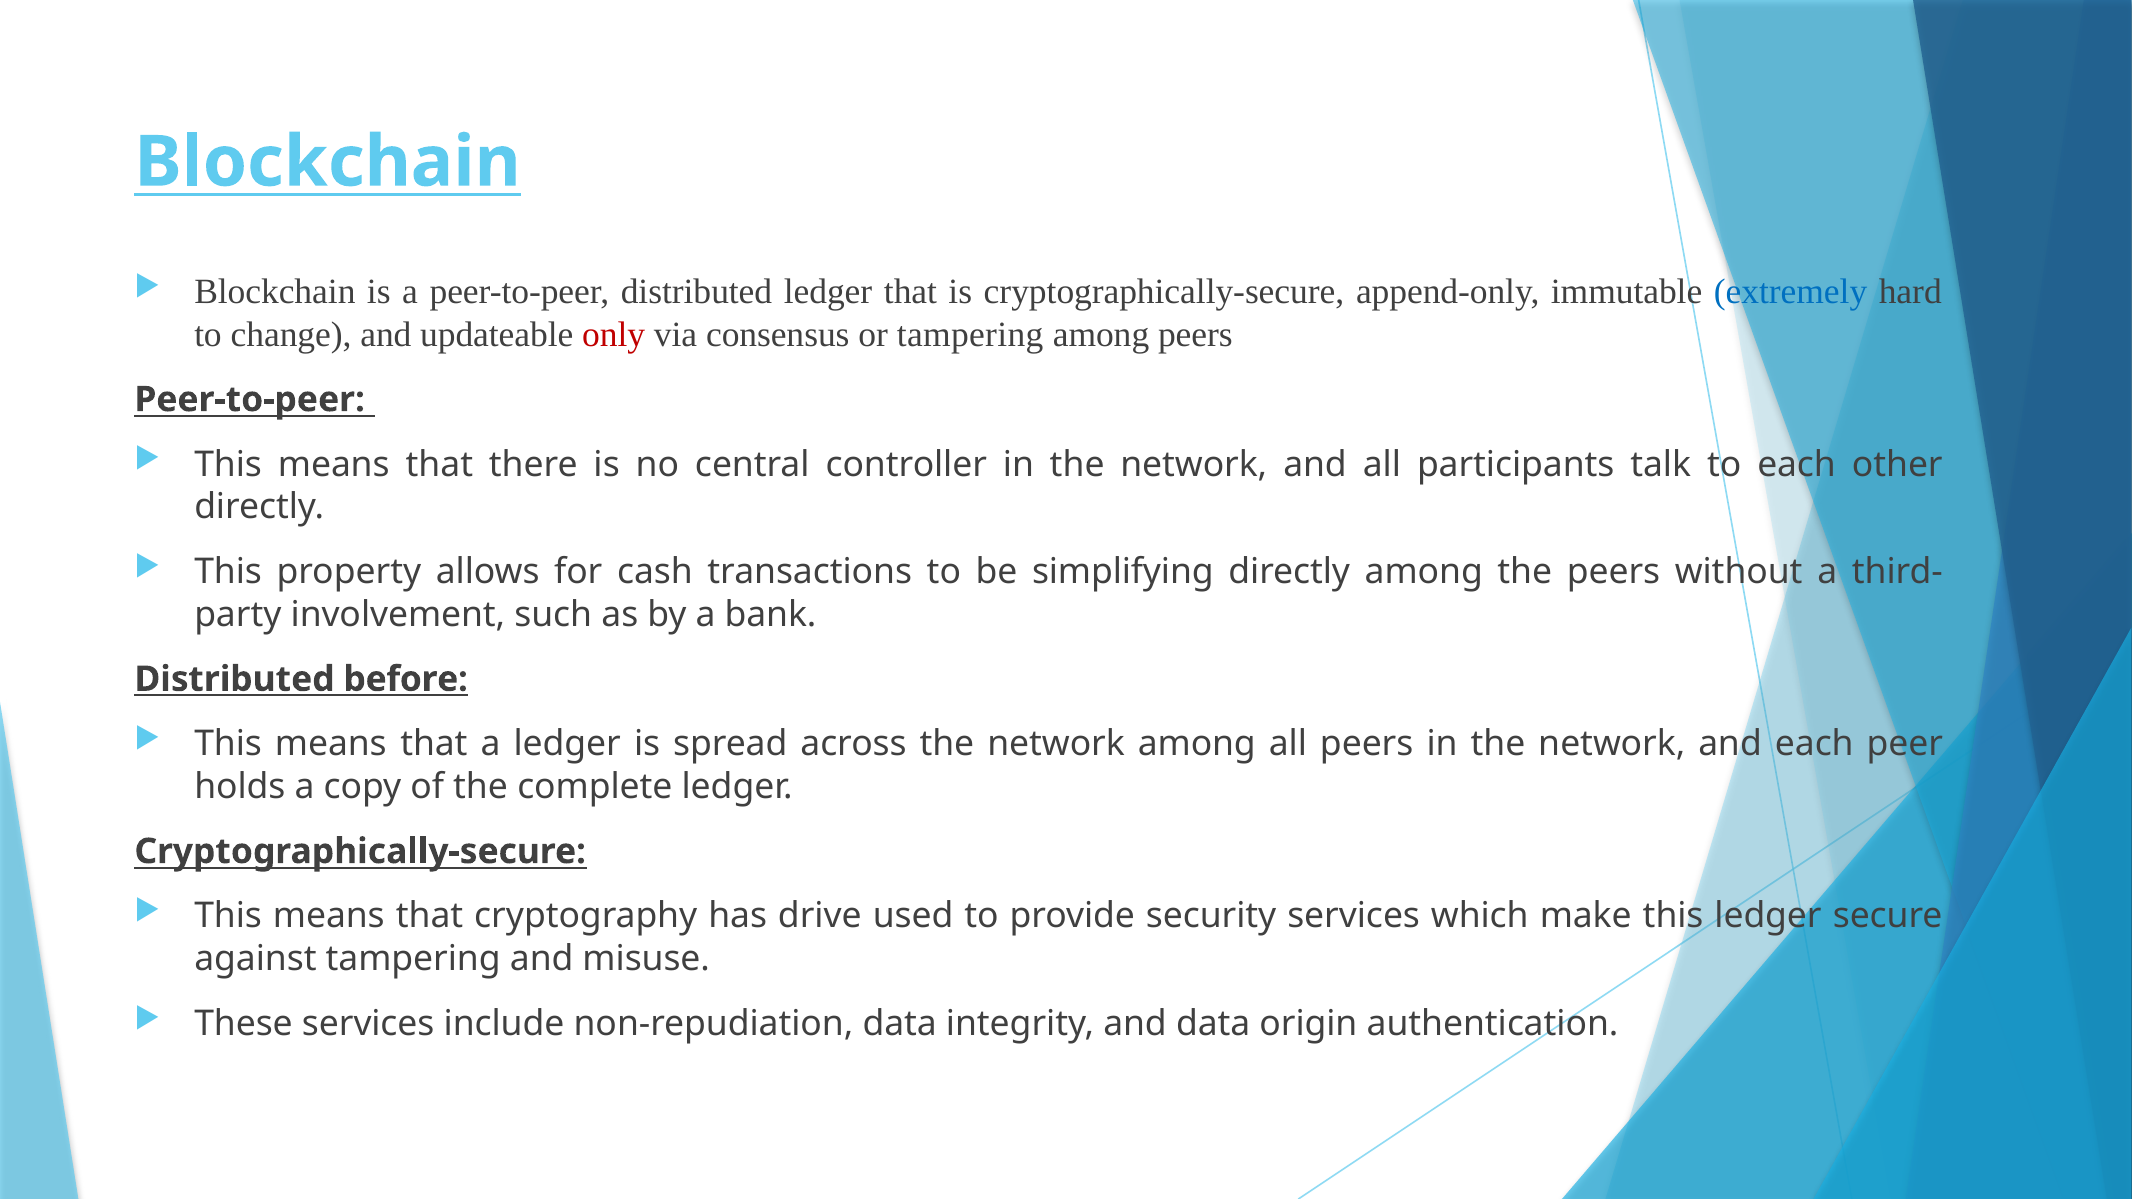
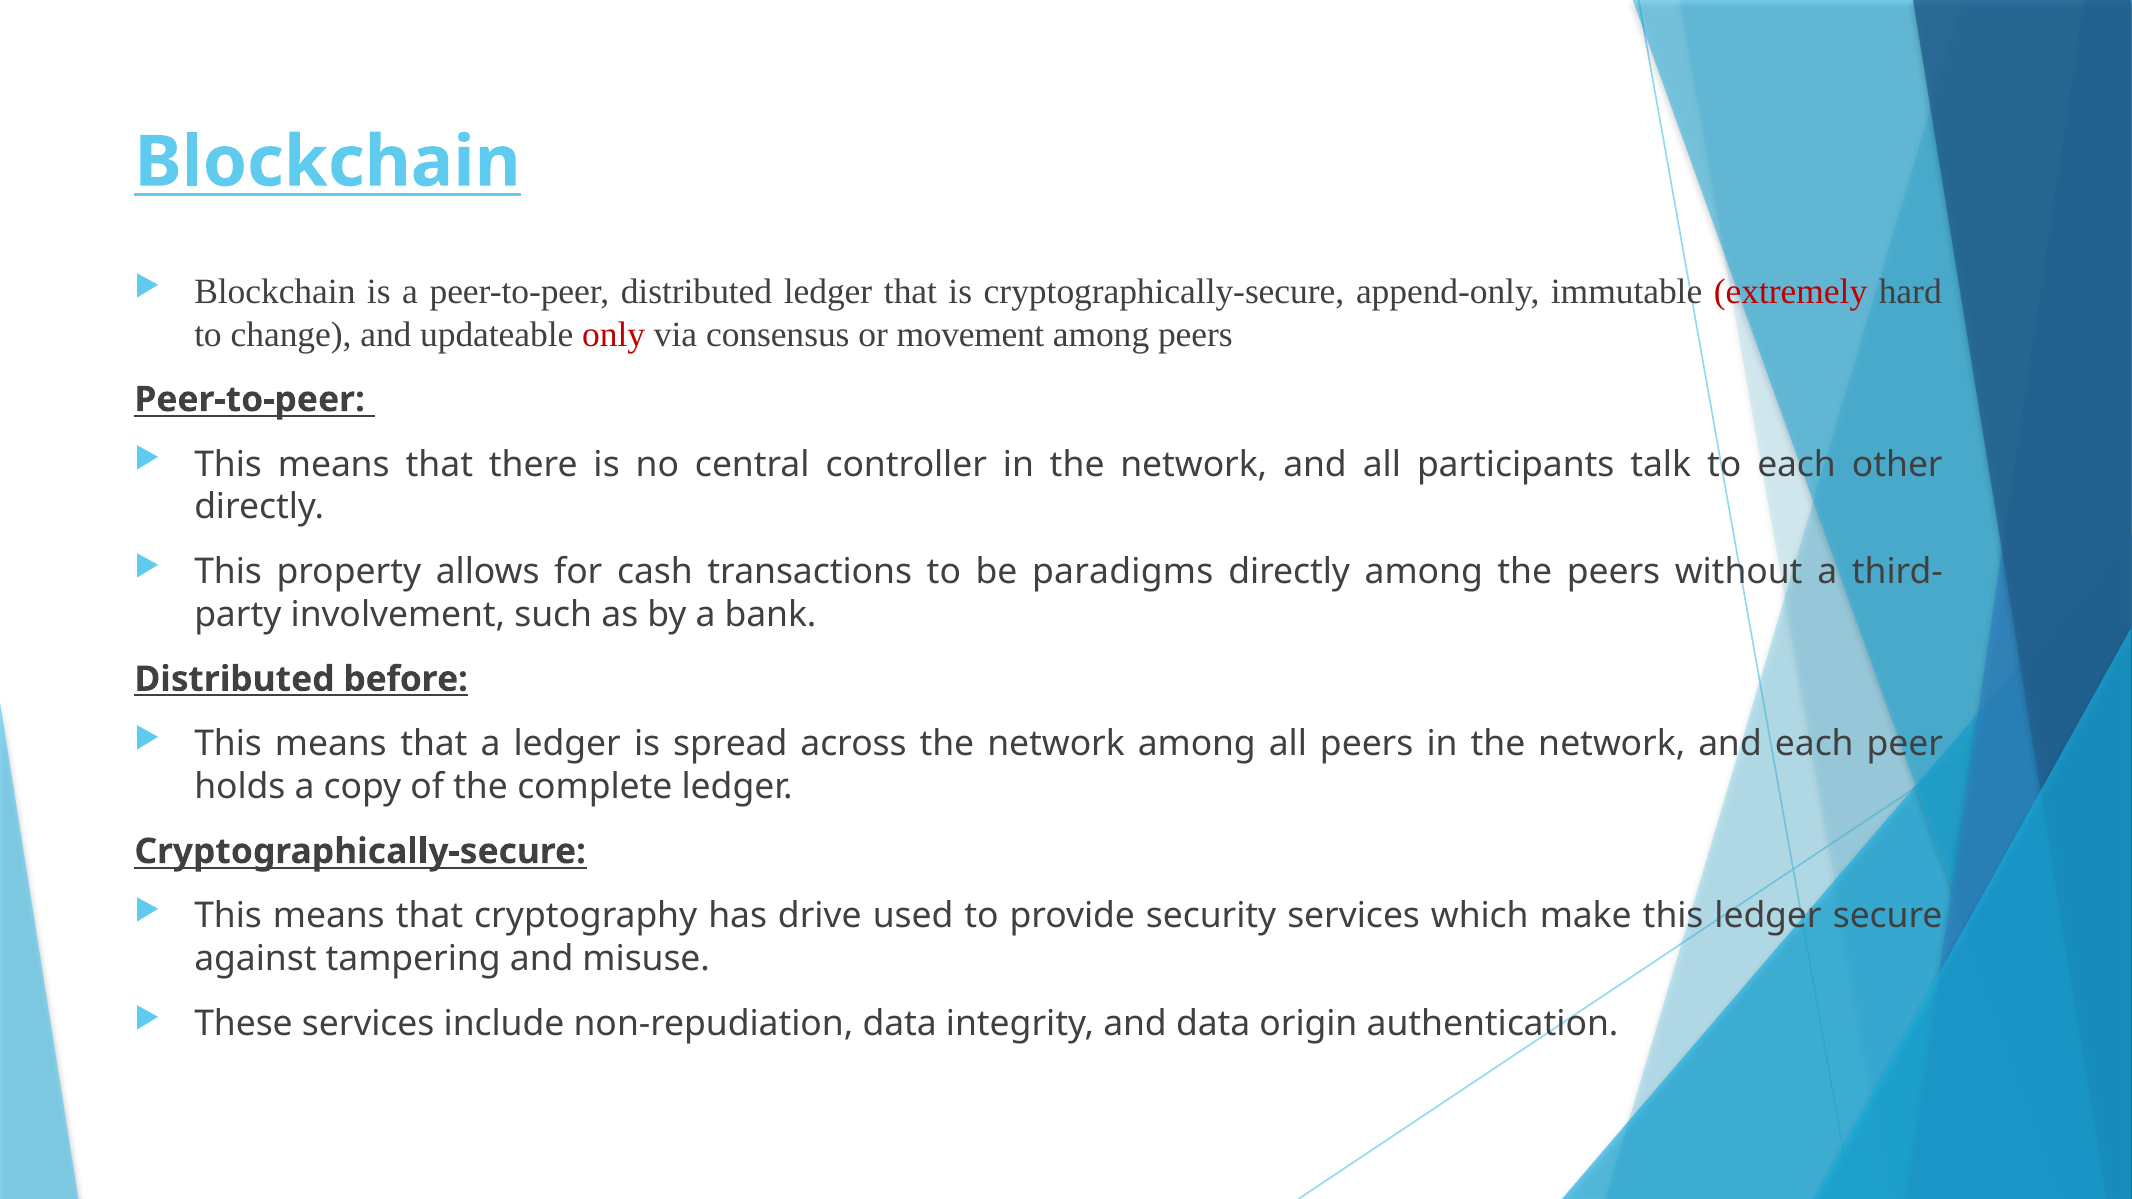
extremely colour: blue -> red
or tampering: tampering -> movement
simplifying: simplifying -> paradigms
